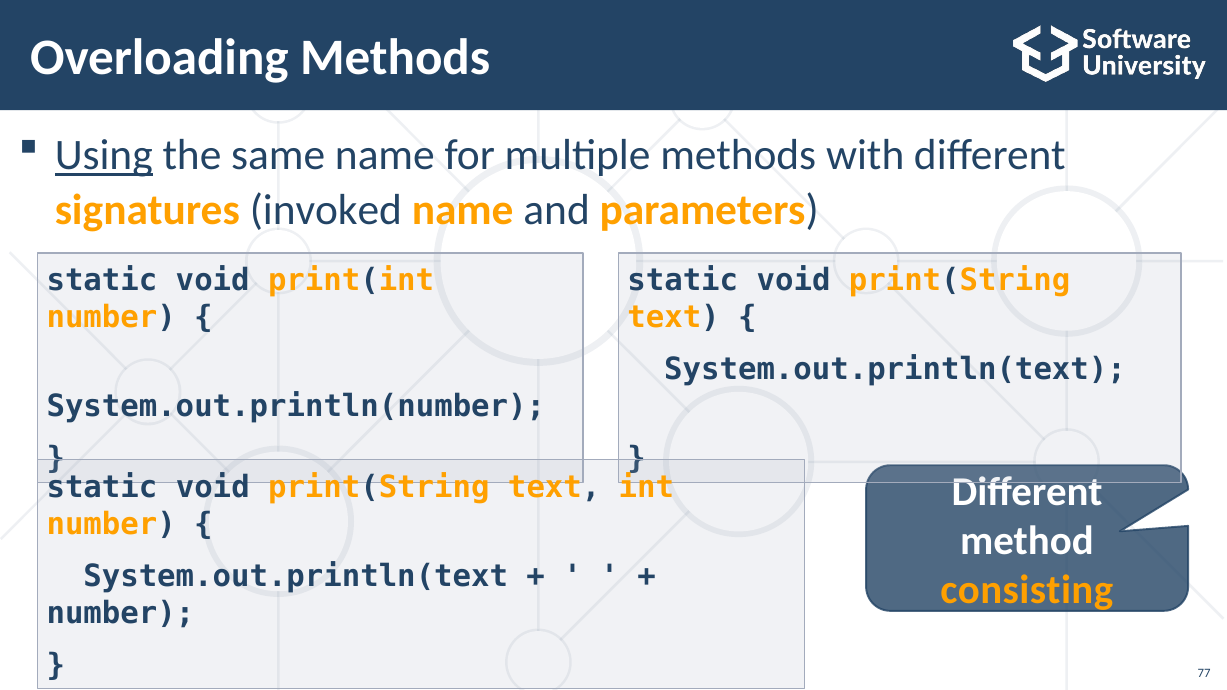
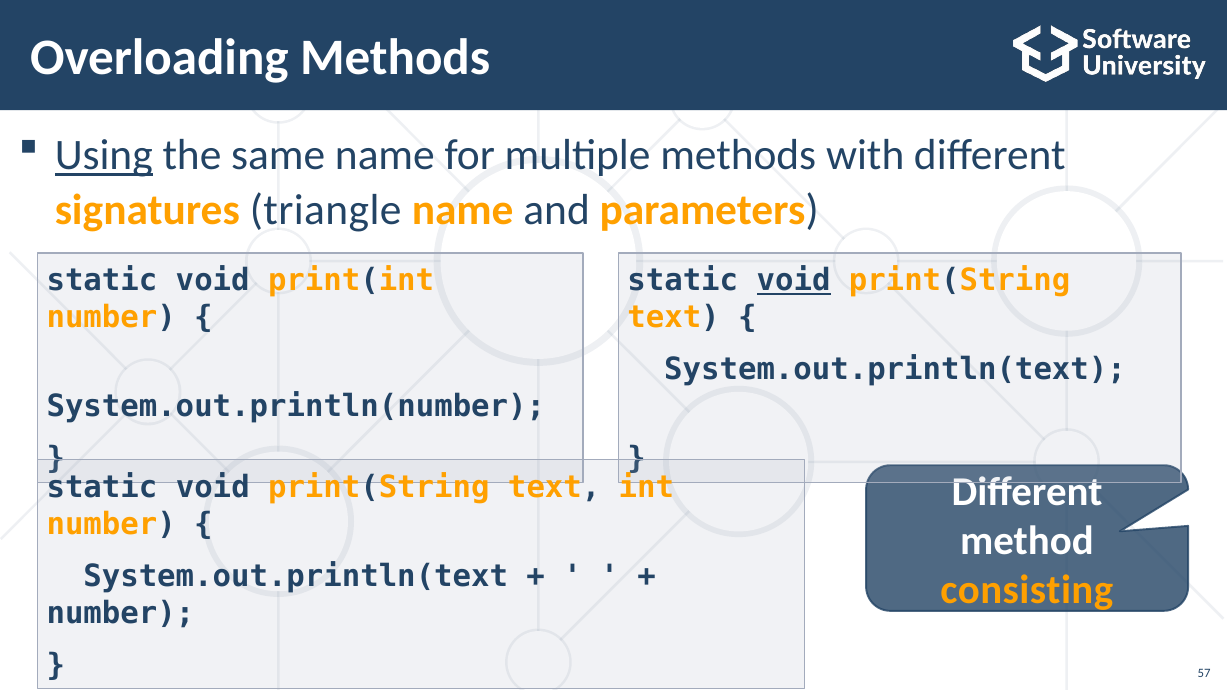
invoked: invoked -> triangle
void at (794, 281) underline: none -> present
77: 77 -> 57
